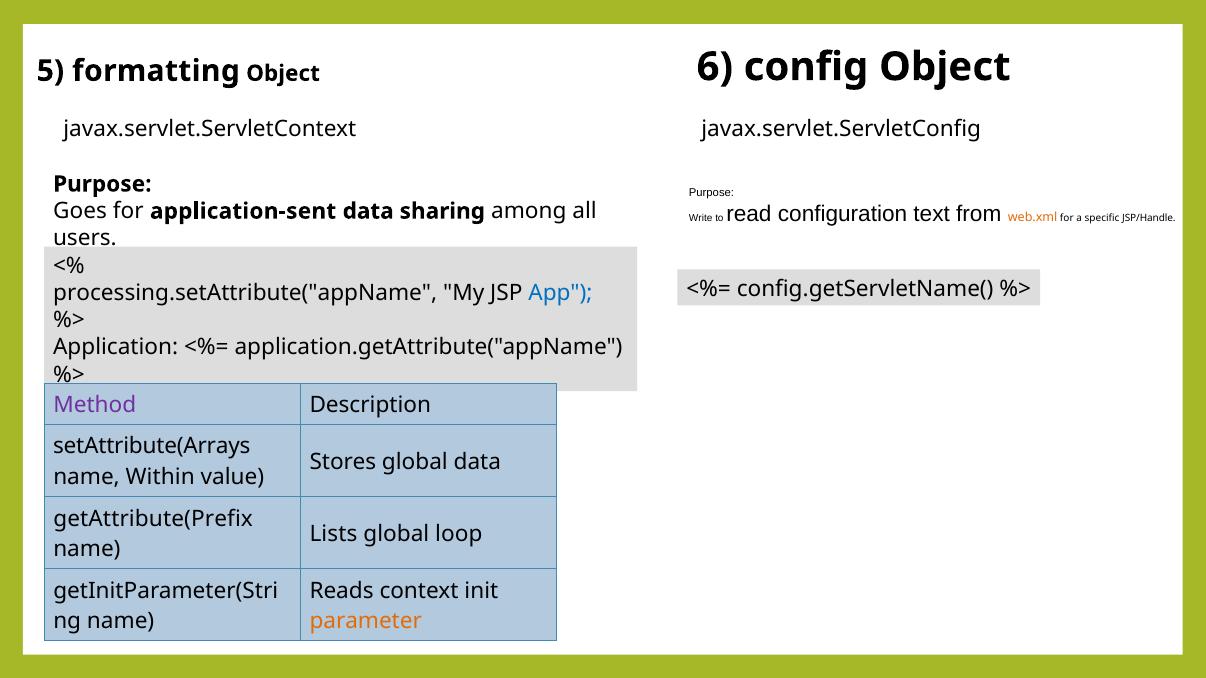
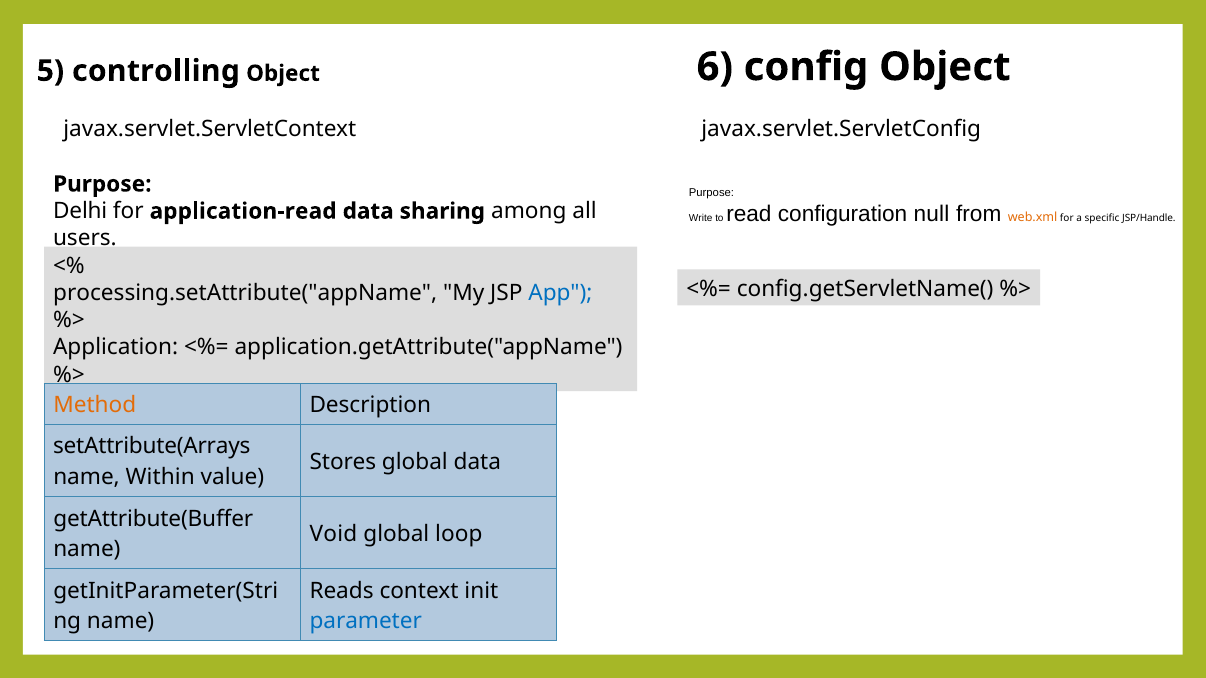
formatting: formatting -> controlling
Goes: Goes -> Delhi
application-sent: application-sent -> application-read
text: text -> null
Method colour: purple -> orange
getAttribute(Prefix: getAttribute(Prefix -> getAttribute(Buffer
Lists: Lists -> Void
parameter colour: orange -> blue
